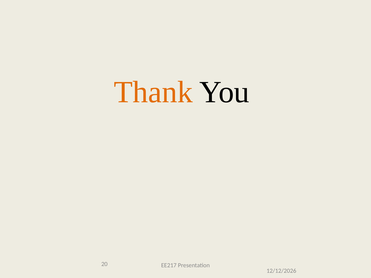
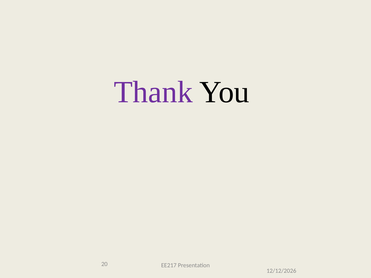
Thank colour: orange -> purple
